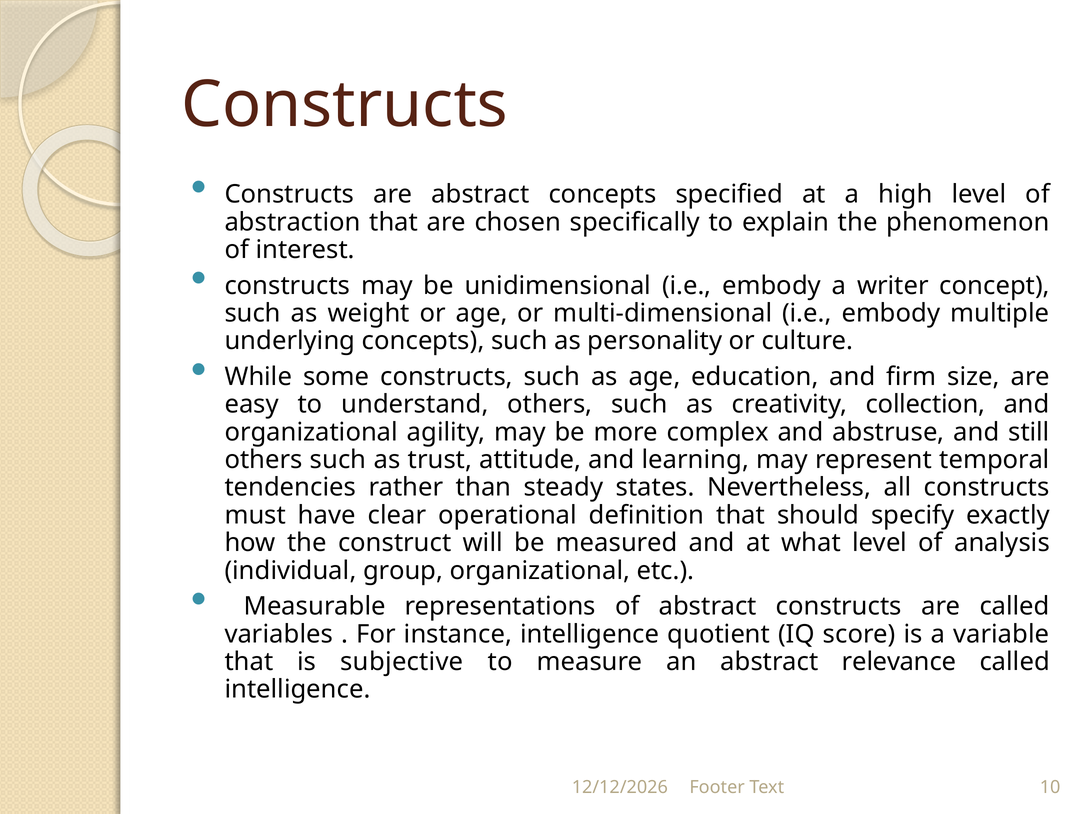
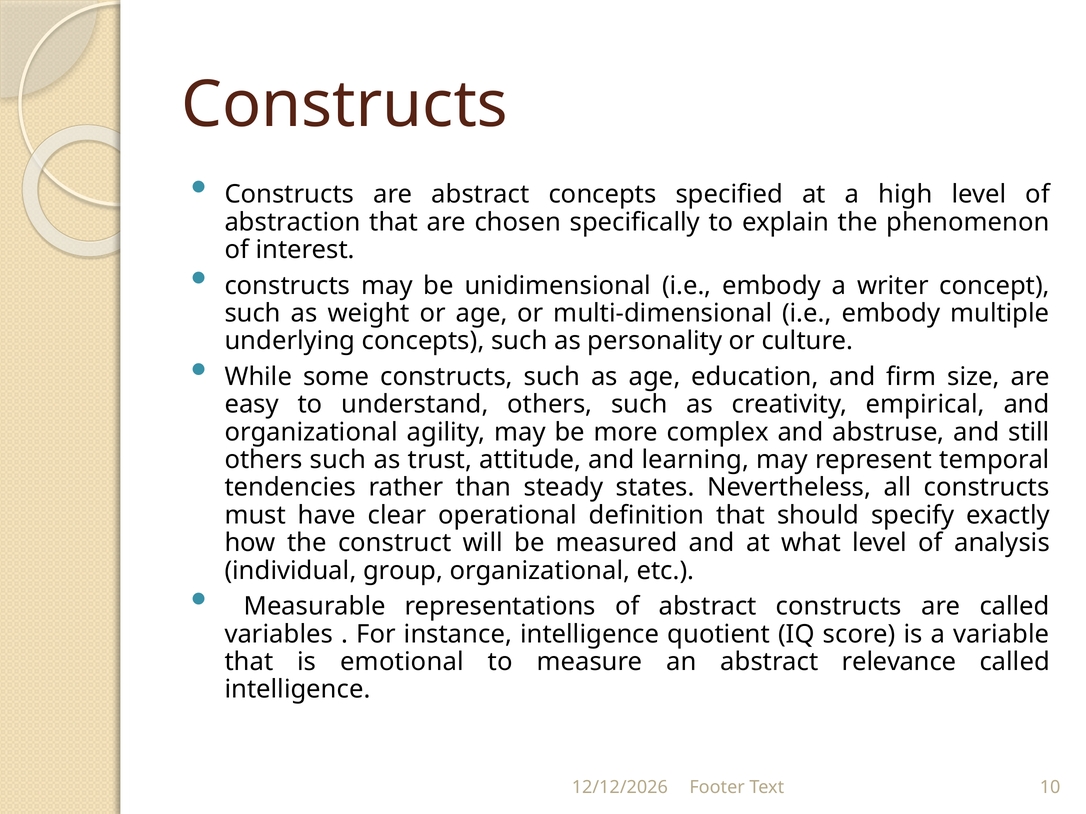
collection: collection -> empirical
subjective: subjective -> emotional
